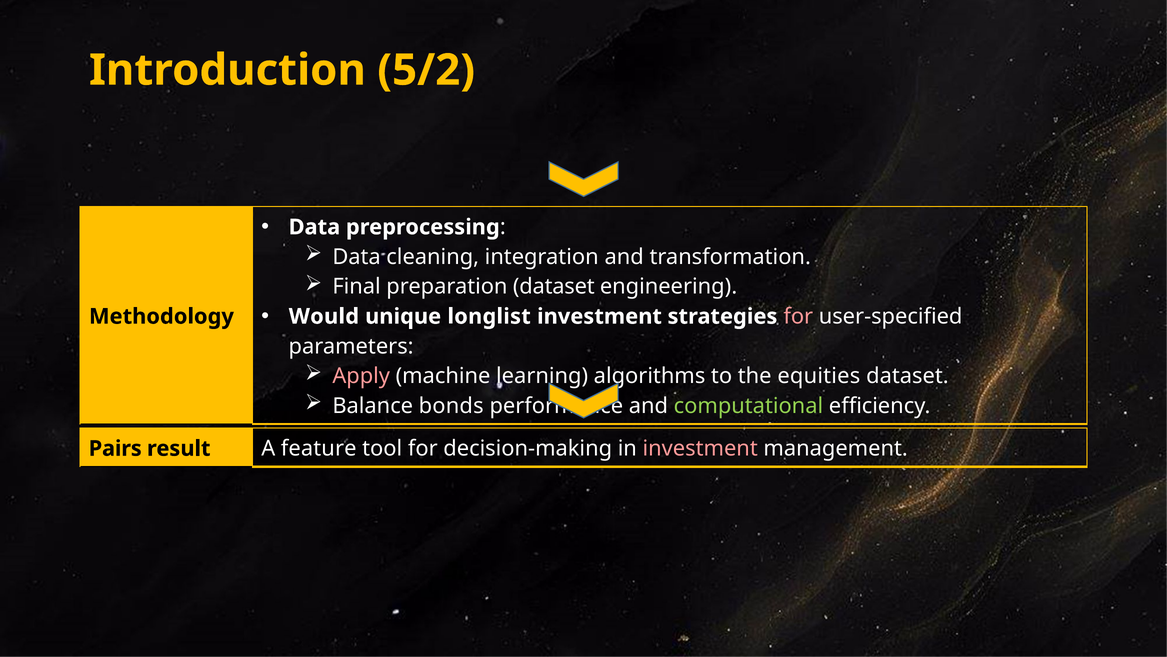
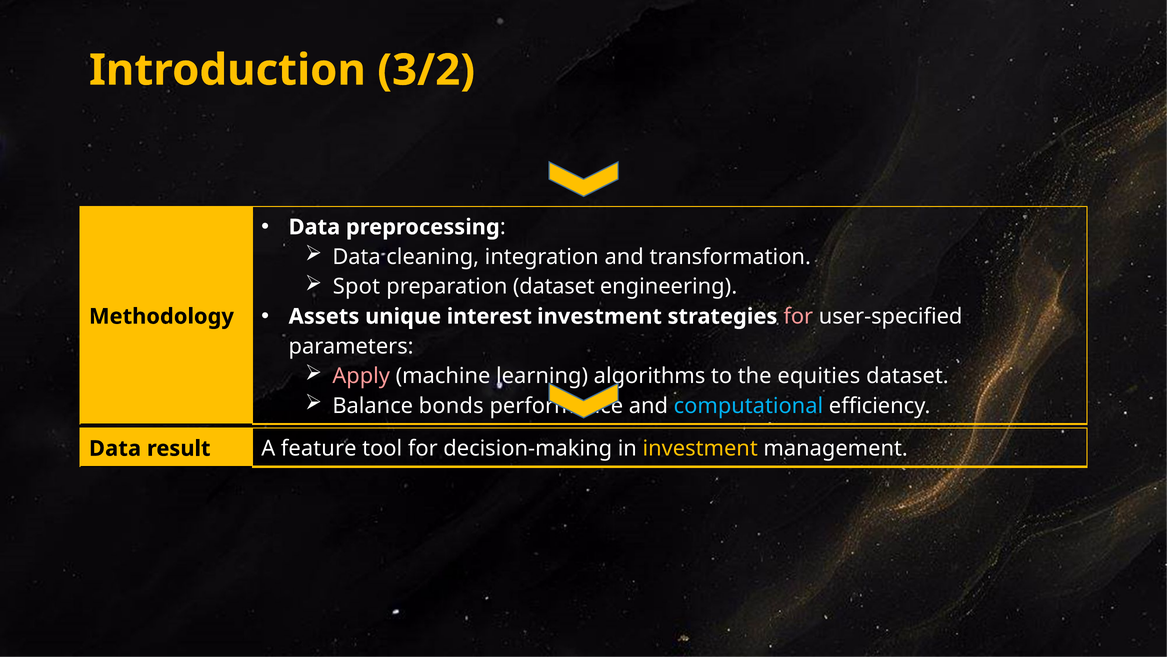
5/2: 5/2 -> 3/2
Final: Final -> Spot
Would: Would -> Assets
longlist: longlist -> interest
computational colour: light green -> light blue
Pairs at (115, 448): Pairs -> Data
investment at (700, 448) colour: pink -> yellow
